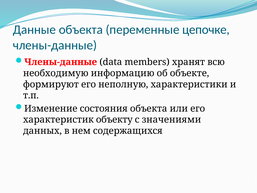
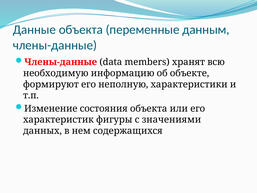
цепочке: цепочке -> данным
объекту: объекту -> фигуры
